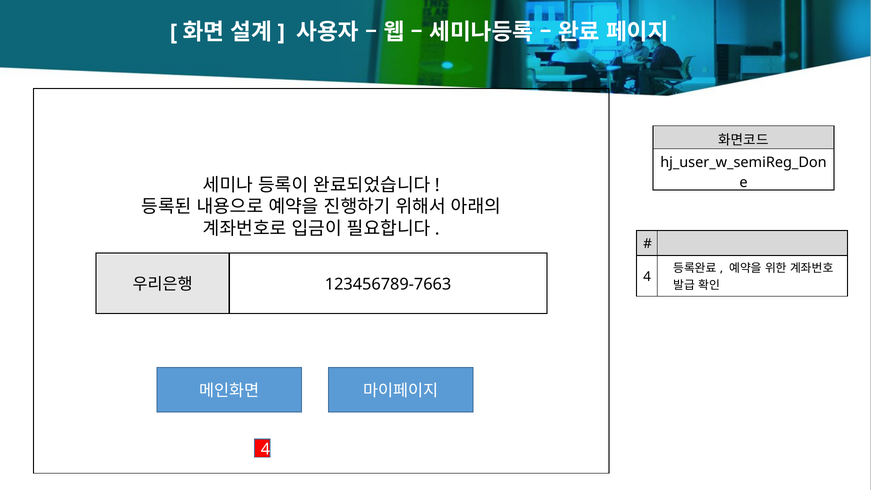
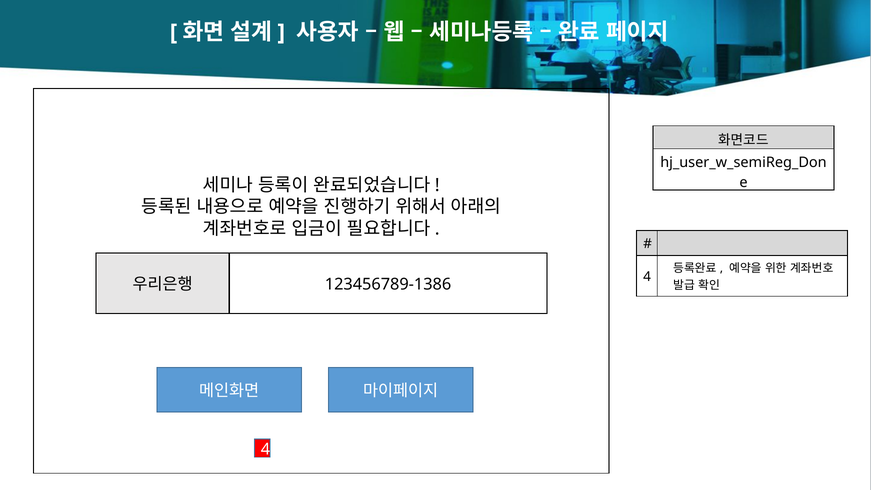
123456789-7663: 123456789-7663 -> 123456789-1386
